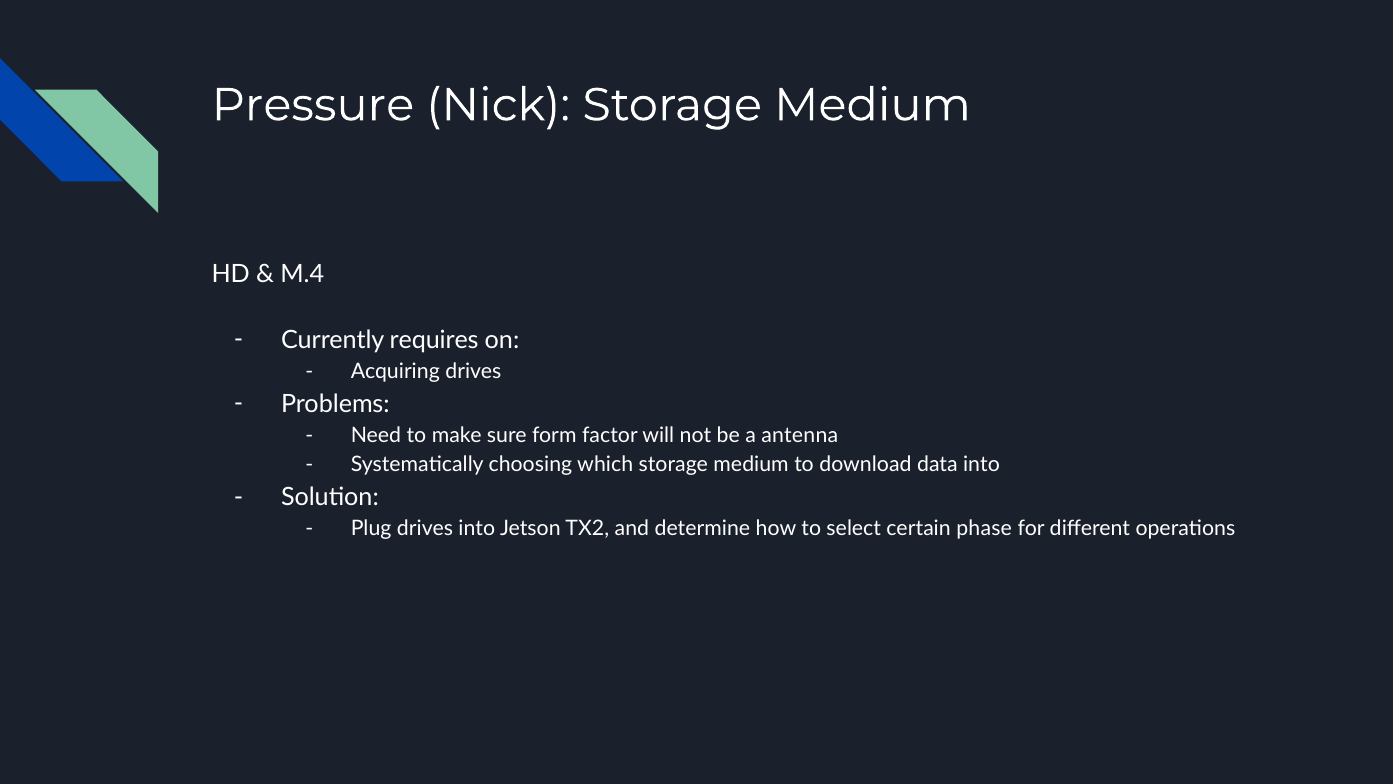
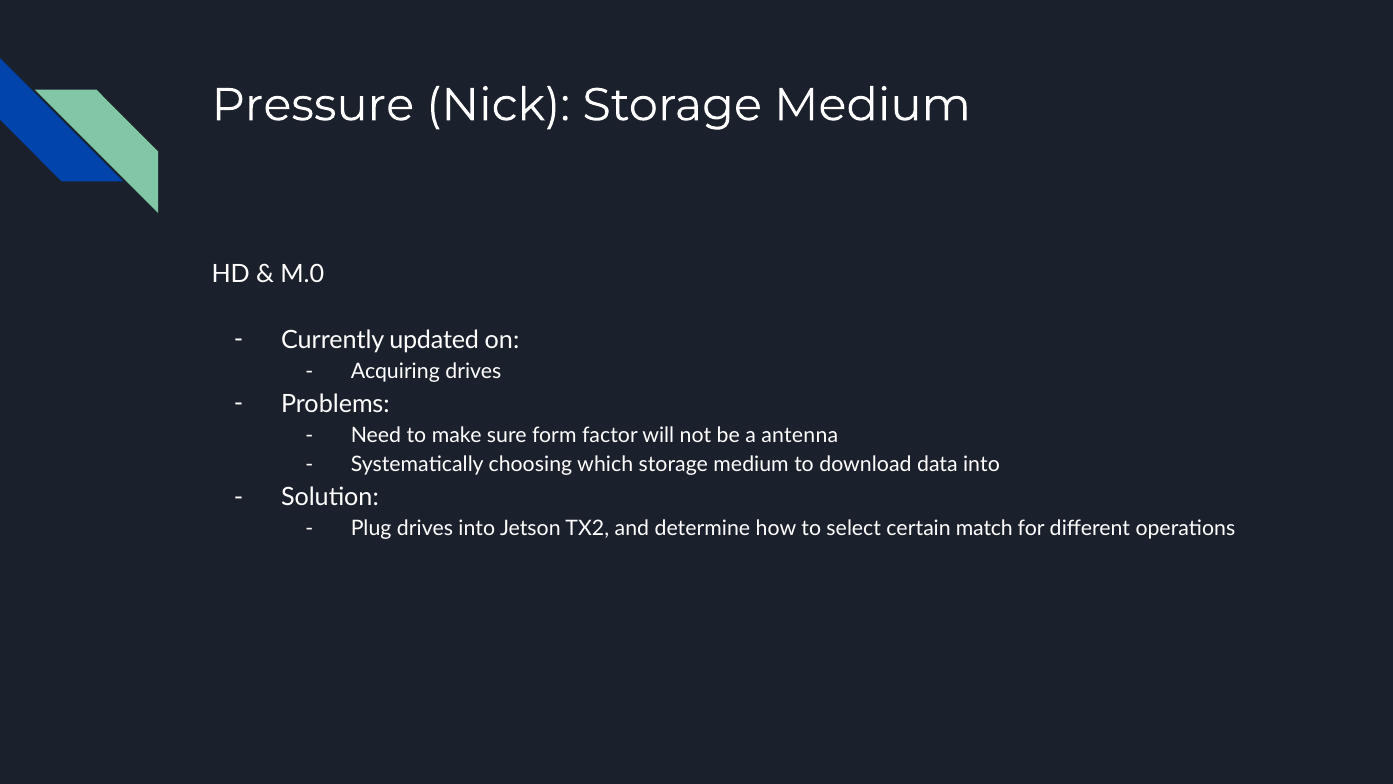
M.4: M.4 -> M.0
requires: requires -> updated
phase: phase -> match
